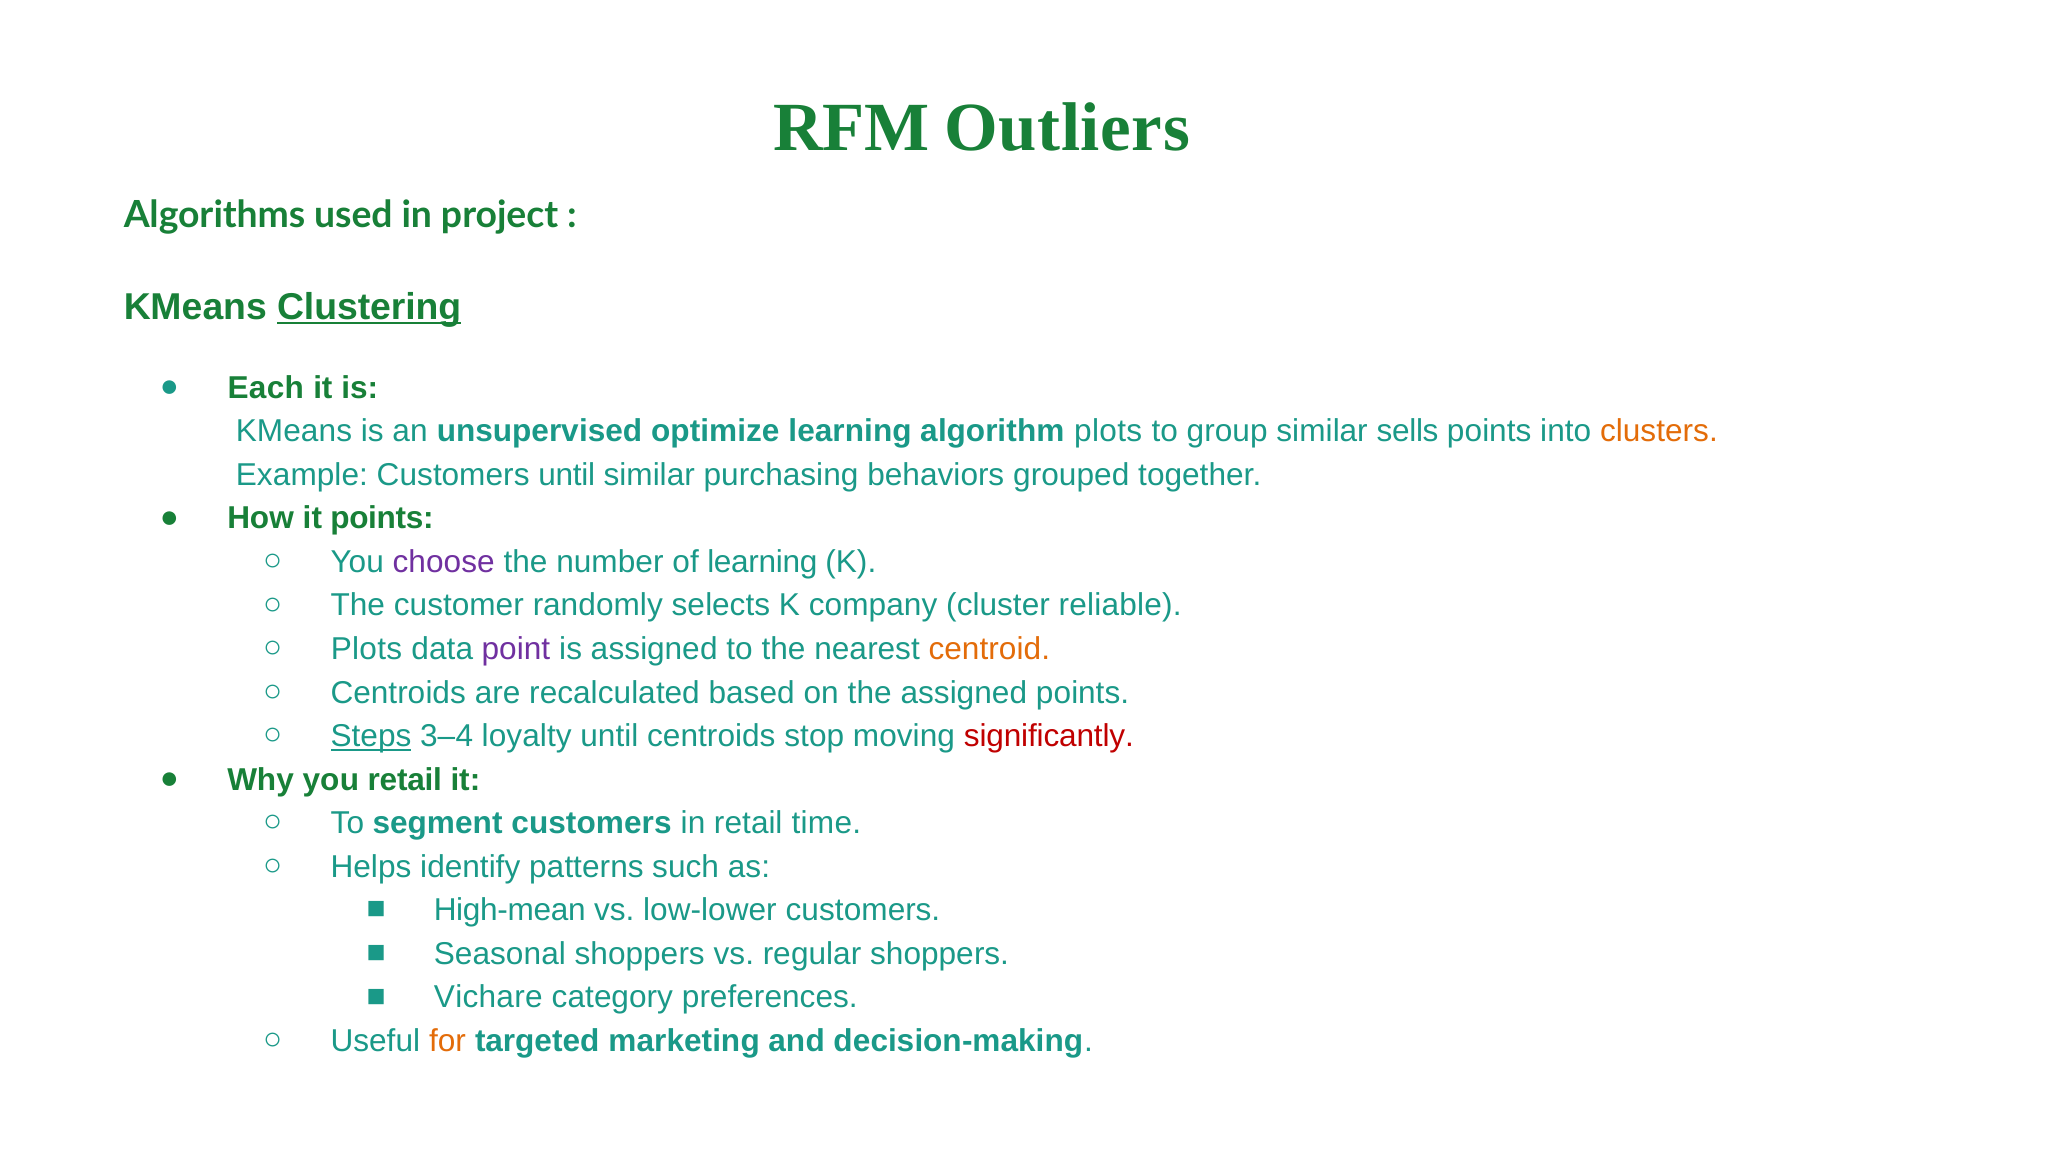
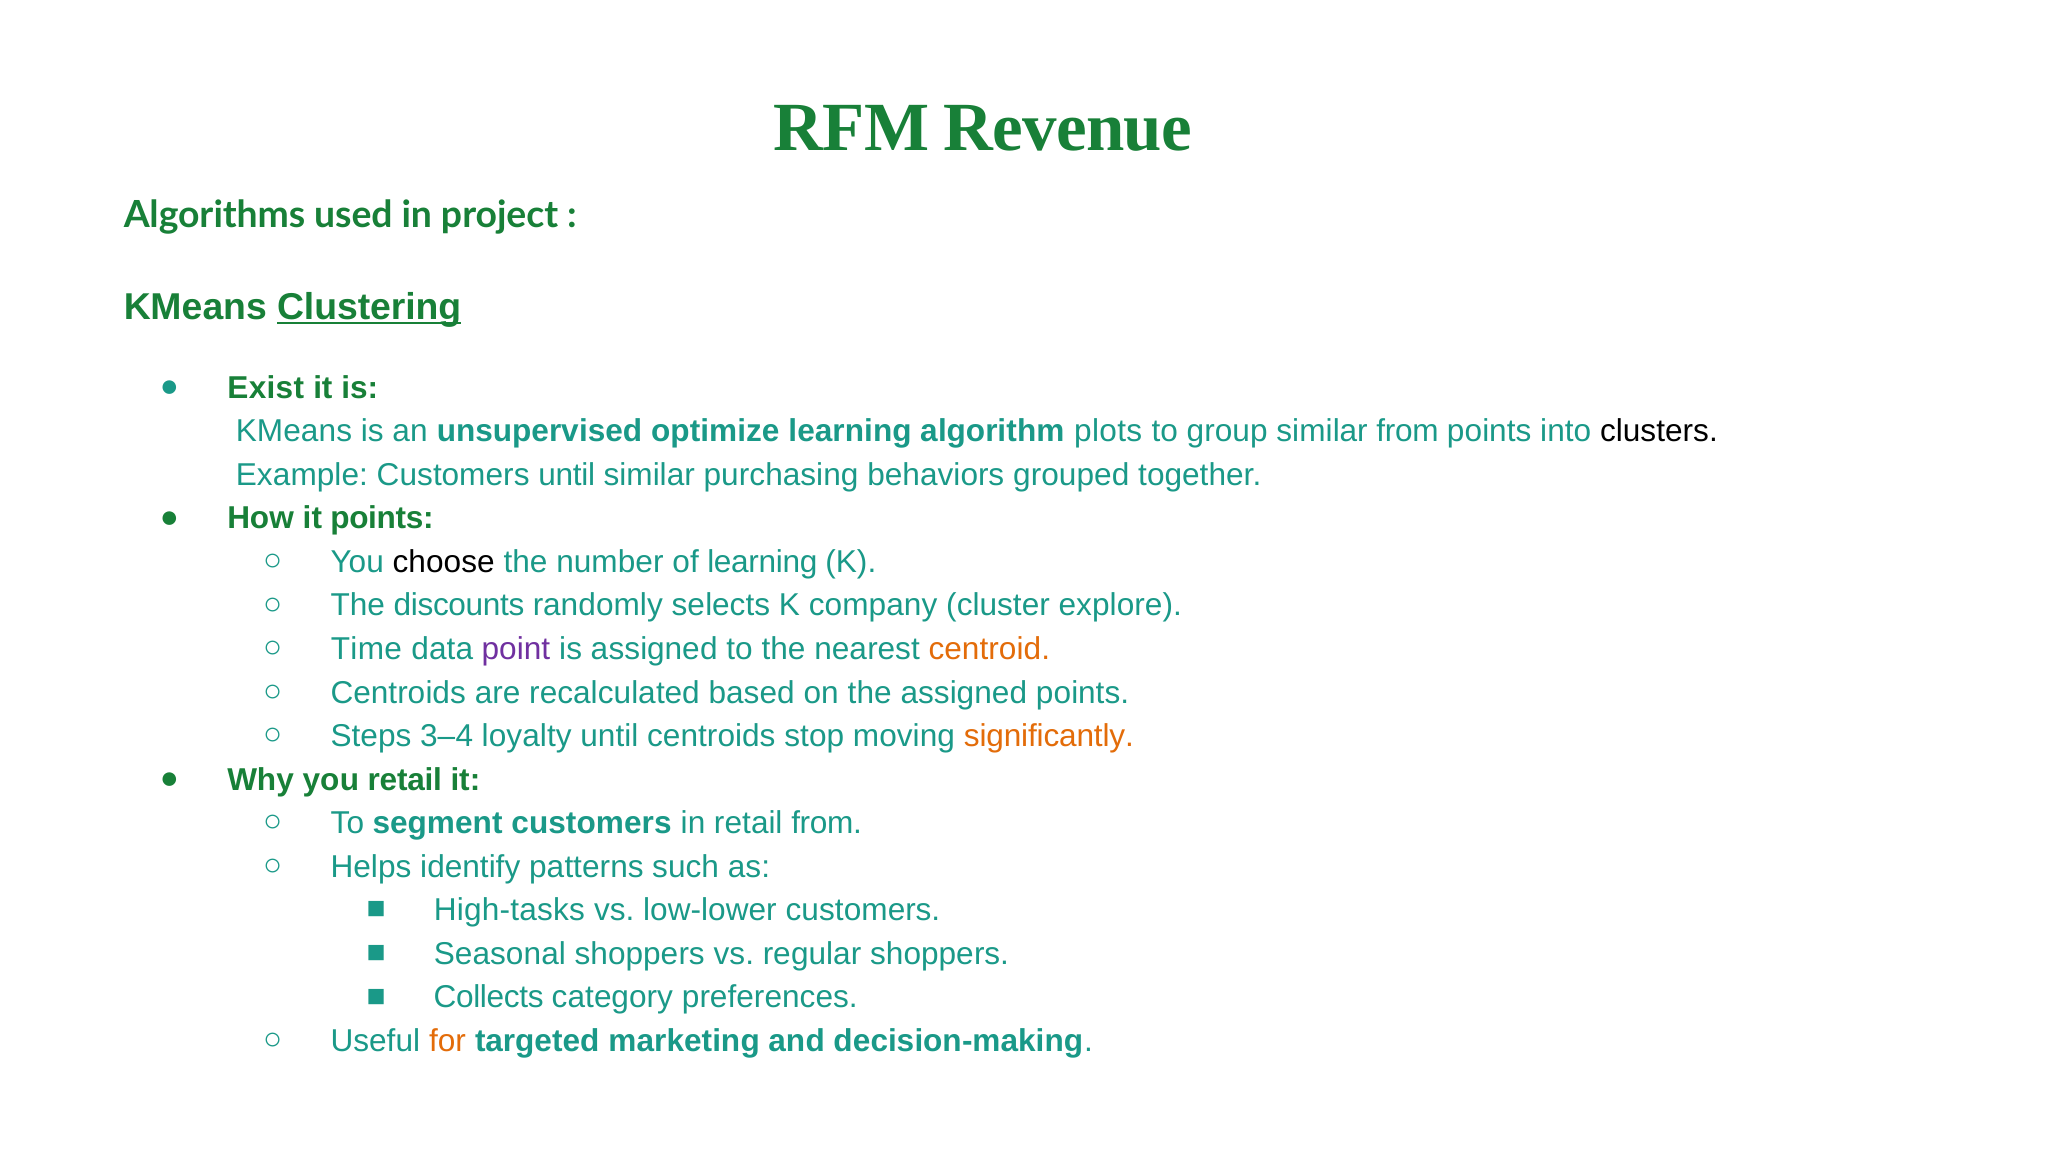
Outliers: Outliers -> Revenue
Each: Each -> Exist
similar sells: sells -> from
clusters colour: orange -> black
choose colour: purple -> black
customer: customer -> discounts
reliable: reliable -> explore
Plots at (366, 649): Plots -> Time
Steps underline: present -> none
significantly colour: red -> orange
retail time: time -> from
High-mean: High-mean -> High-tasks
Vichare: Vichare -> Collects
